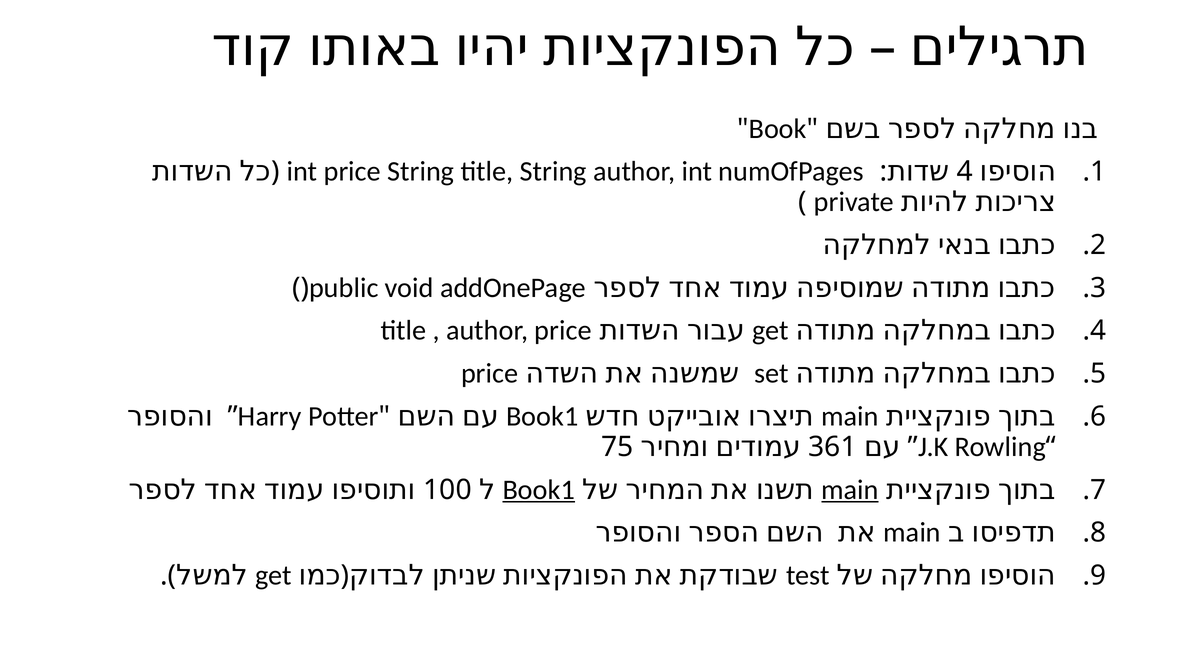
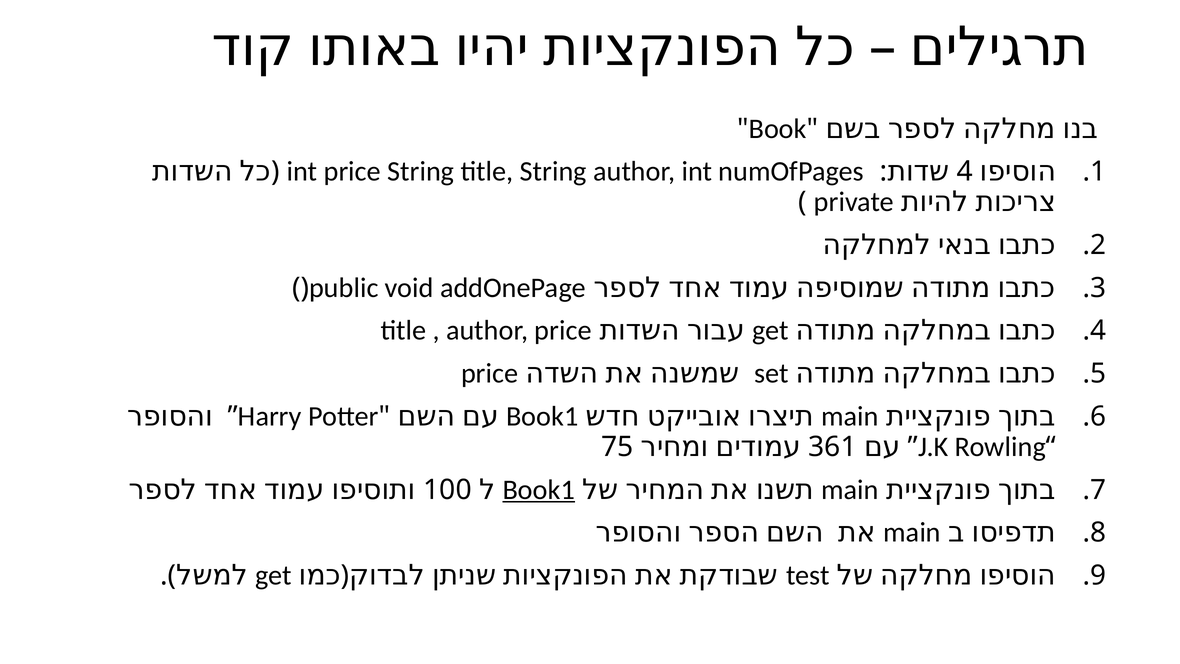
main at (850, 490) underline: present -> none
